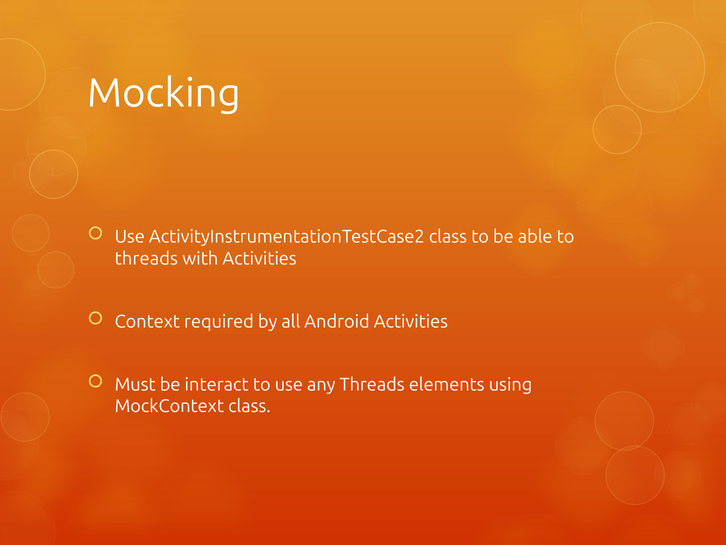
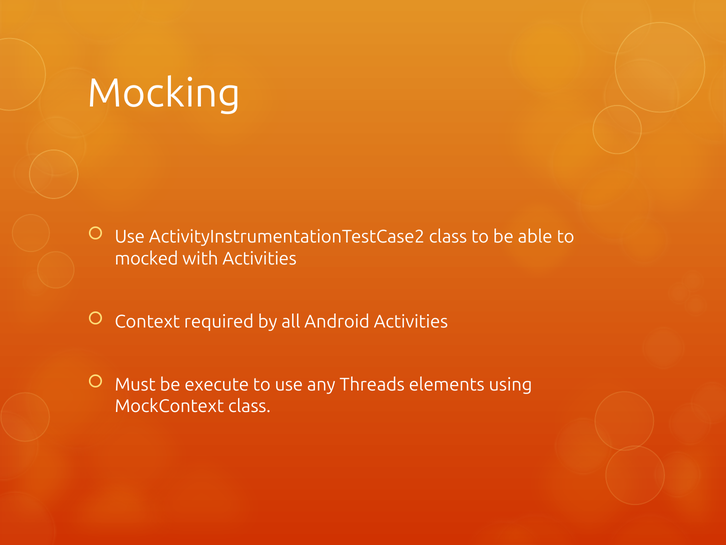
threads at (146, 258): threads -> mocked
interact: interact -> execute
